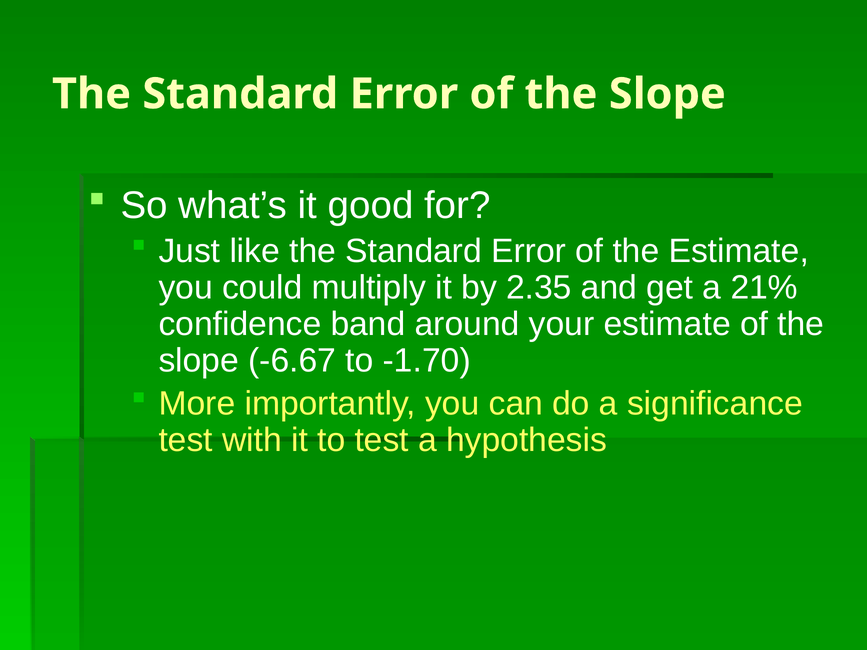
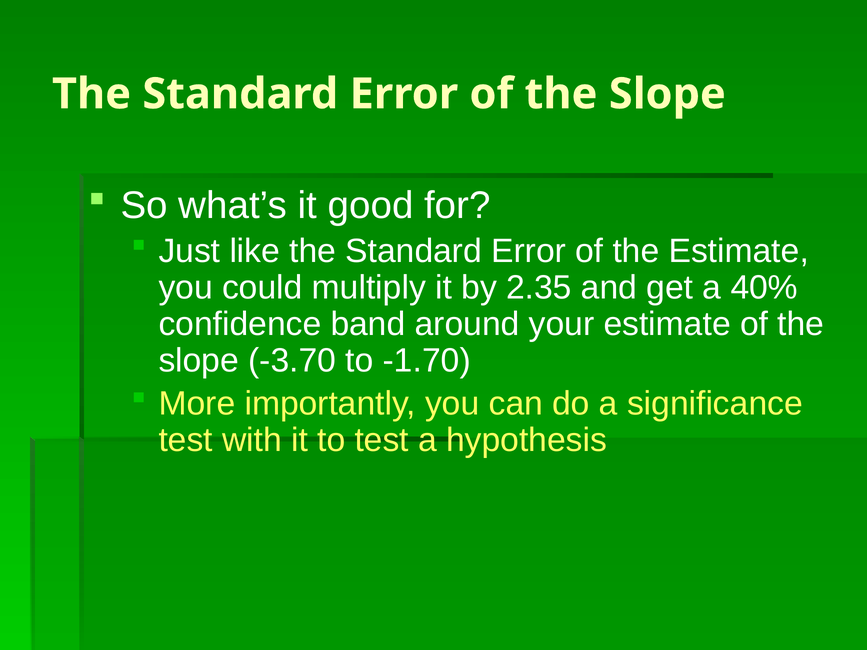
21%: 21% -> 40%
-6.67: -6.67 -> -3.70
